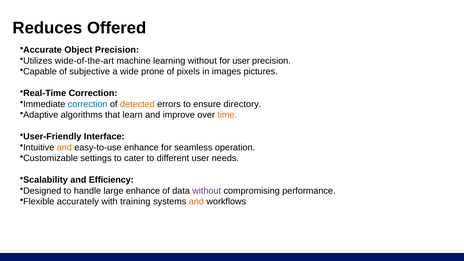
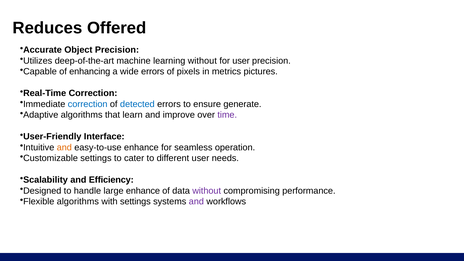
wide-of-the-art: wide-of-the-art -> deep-of-the-art
subjective: subjective -> enhancing
wide prone: prone -> errors
images: images -> metrics
detected colour: orange -> blue
directory: directory -> generate
time colour: orange -> purple
Flexible accurately: accurately -> algorithms
with training: training -> settings
and at (196, 202) colour: orange -> purple
